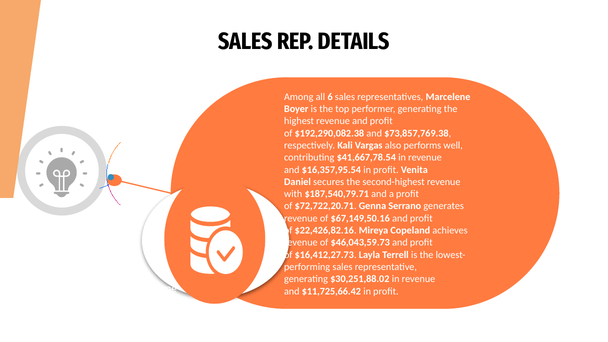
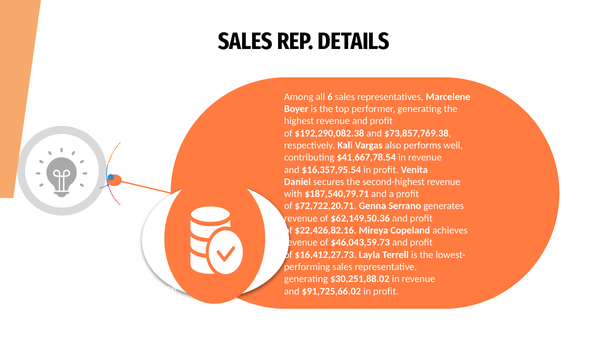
$67,149,50.16: $67,149,50.16 -> $62,149,50.36
$11,725,66.42: $11,725,66.42 -> $91,725,66.02
